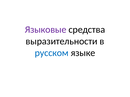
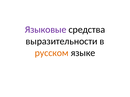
русском colour: blue -> orange
